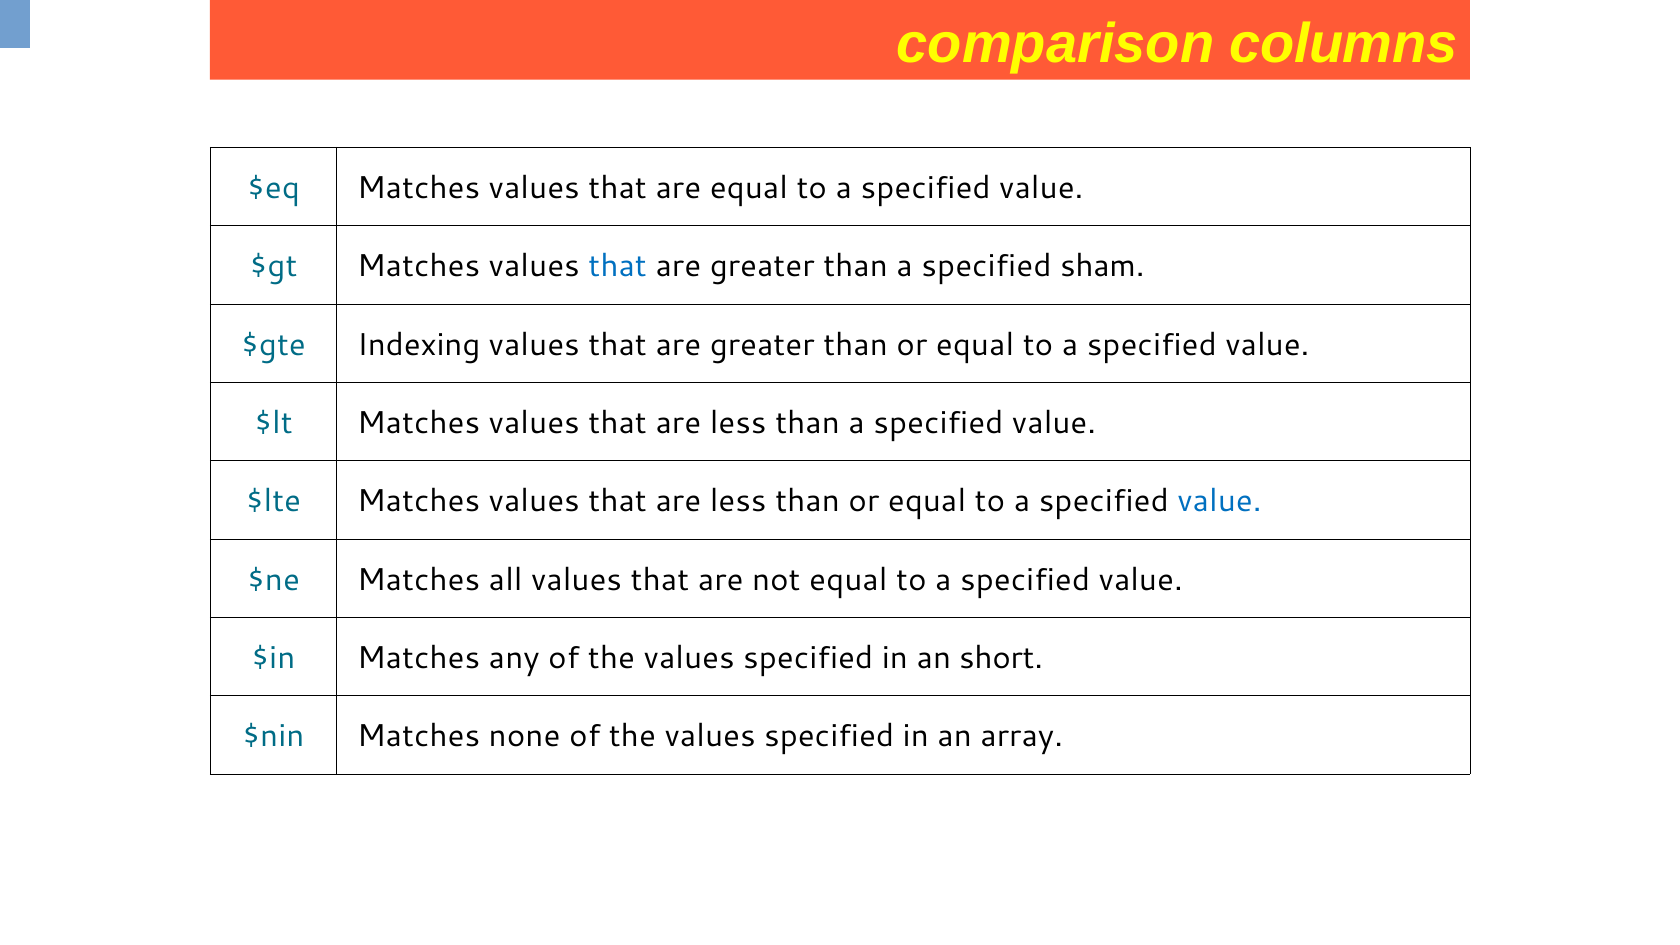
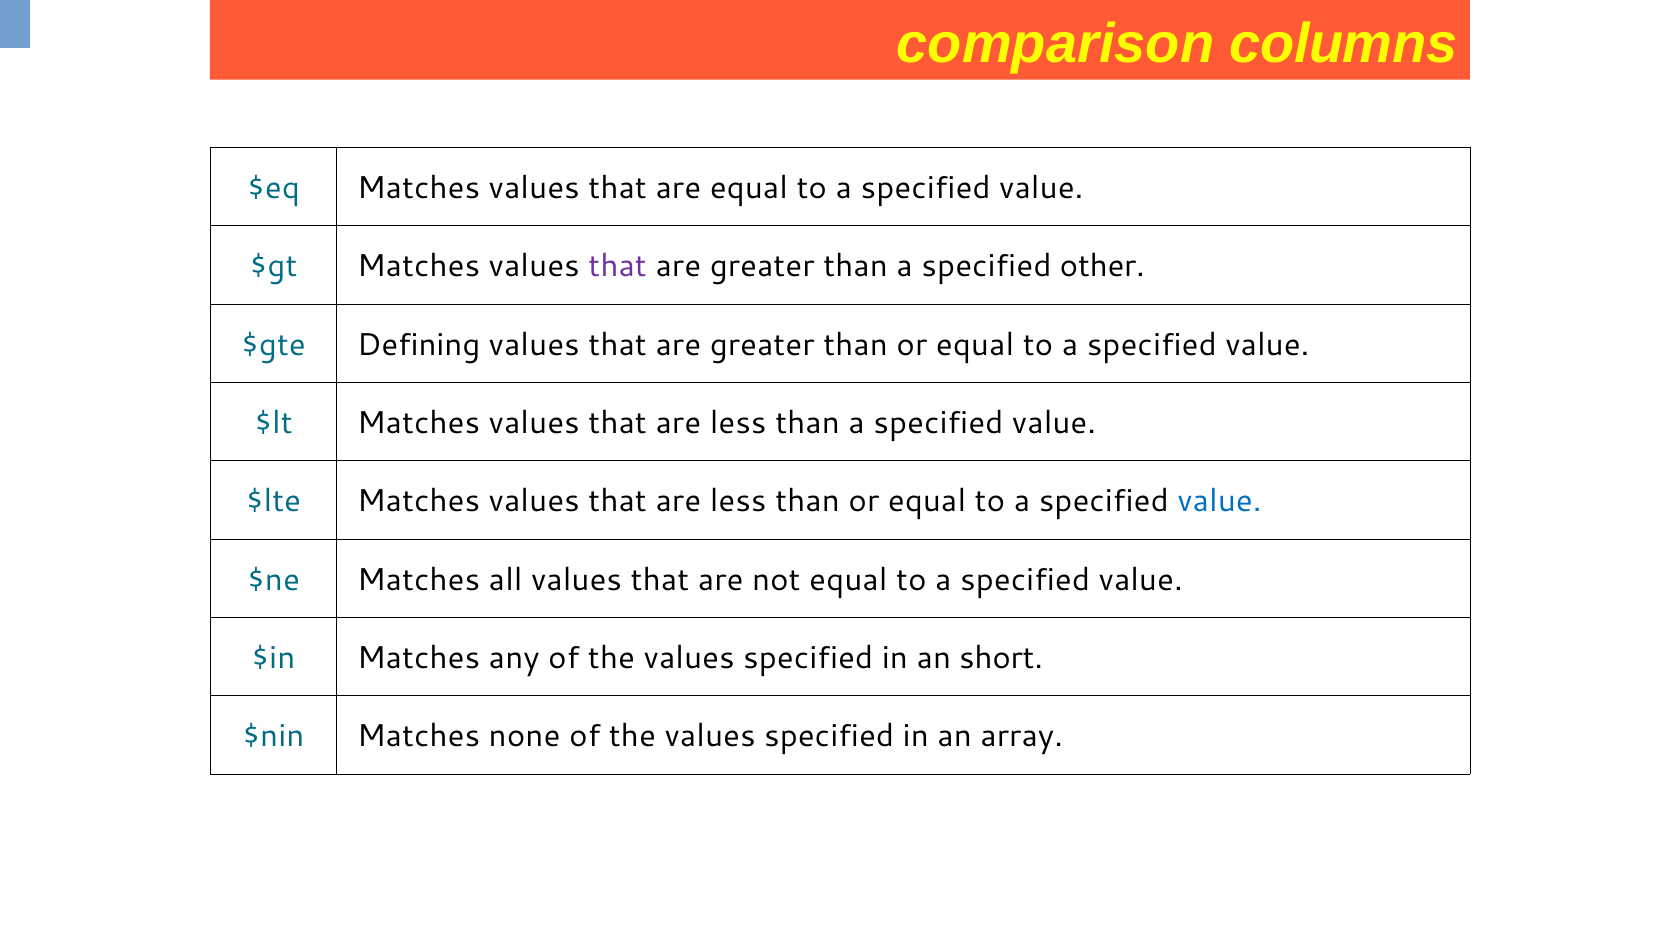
that at (618, 266) colour: blue -> purple
sham: sham -> other
Indexing: Indexing -> Defining
